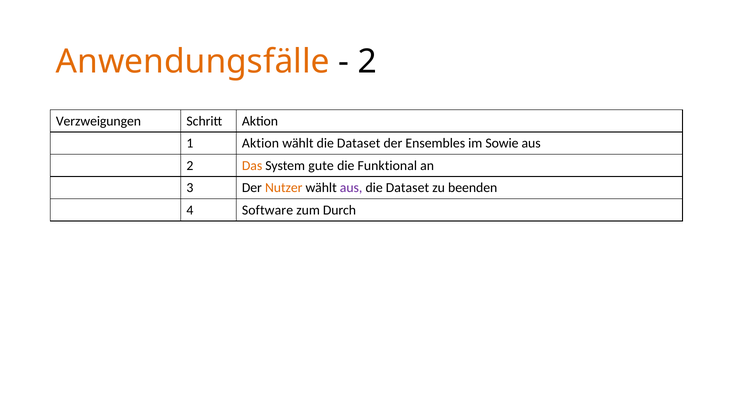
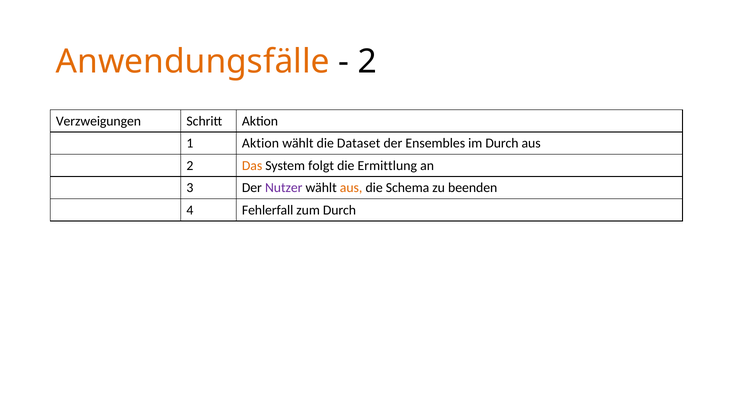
im Sowie: Sowie -> Durch
gute: gute -> folgt
Funktional: Funktional -> Ermittlung
Nutzer colour: orange -> purple
aus at (351, 188) colour: purple -> orange
Dataset at (407, 188): Dataset -> Schema
Software: Software -> Fehlerfall
